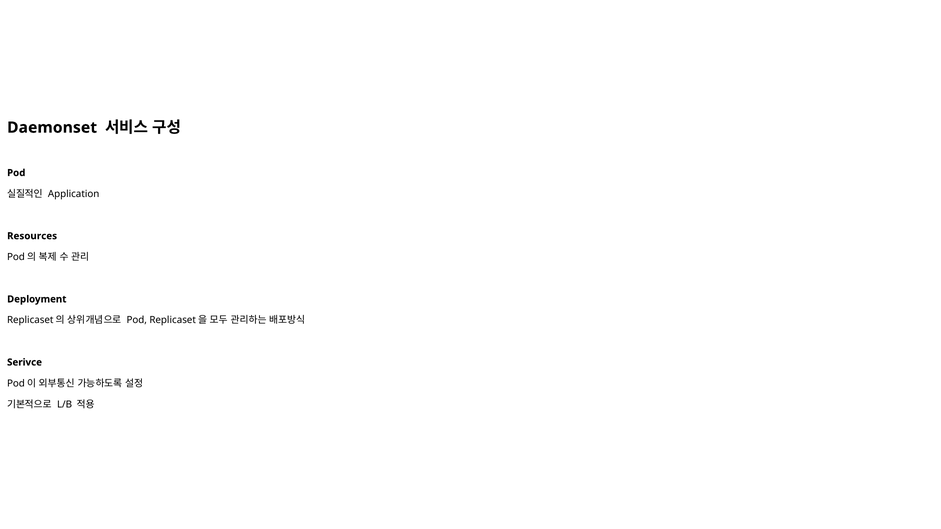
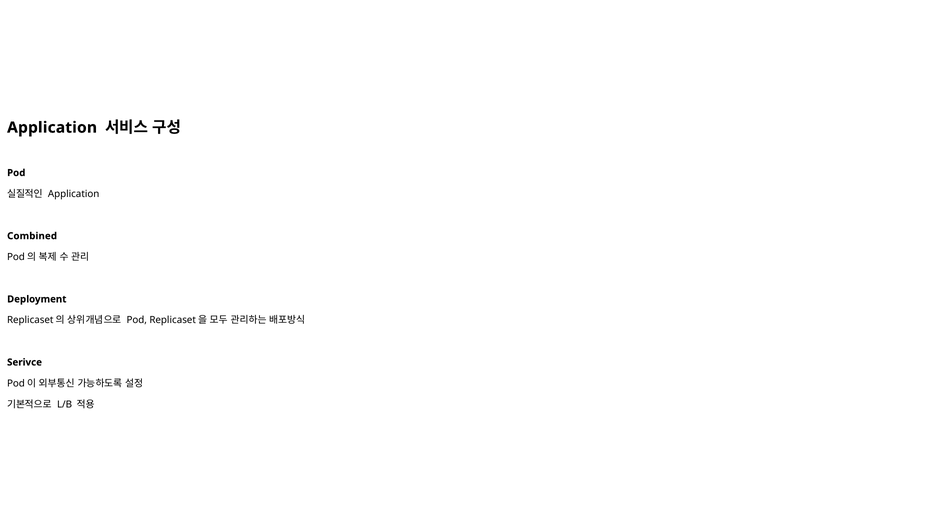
Daemonset at (52, 128): Daemonset -> Application
Resources: Resources -> Combined
